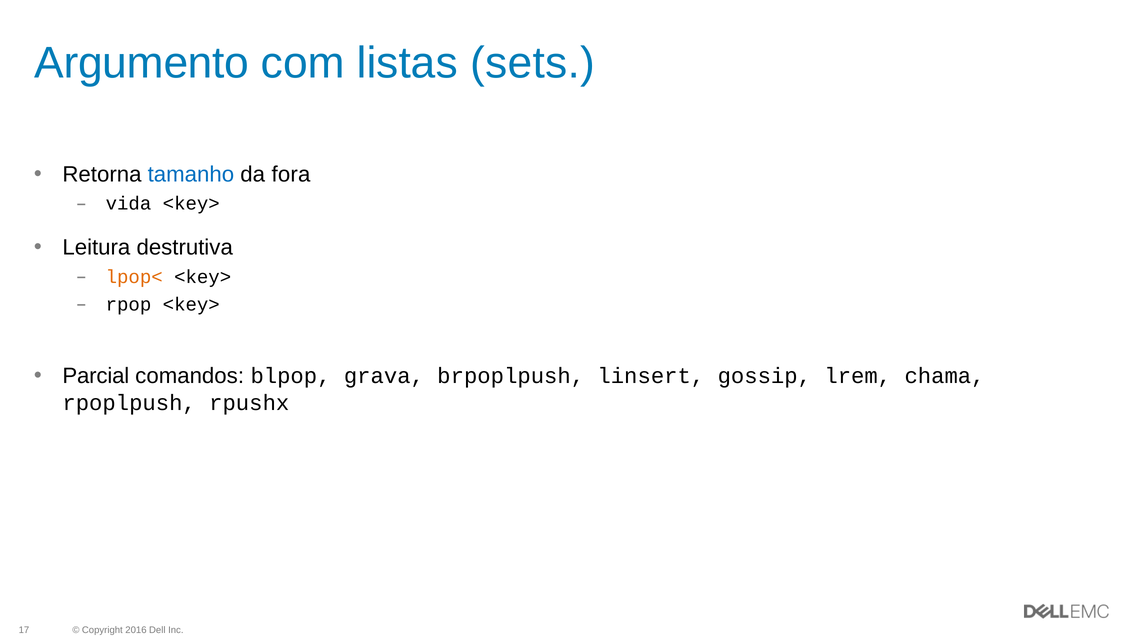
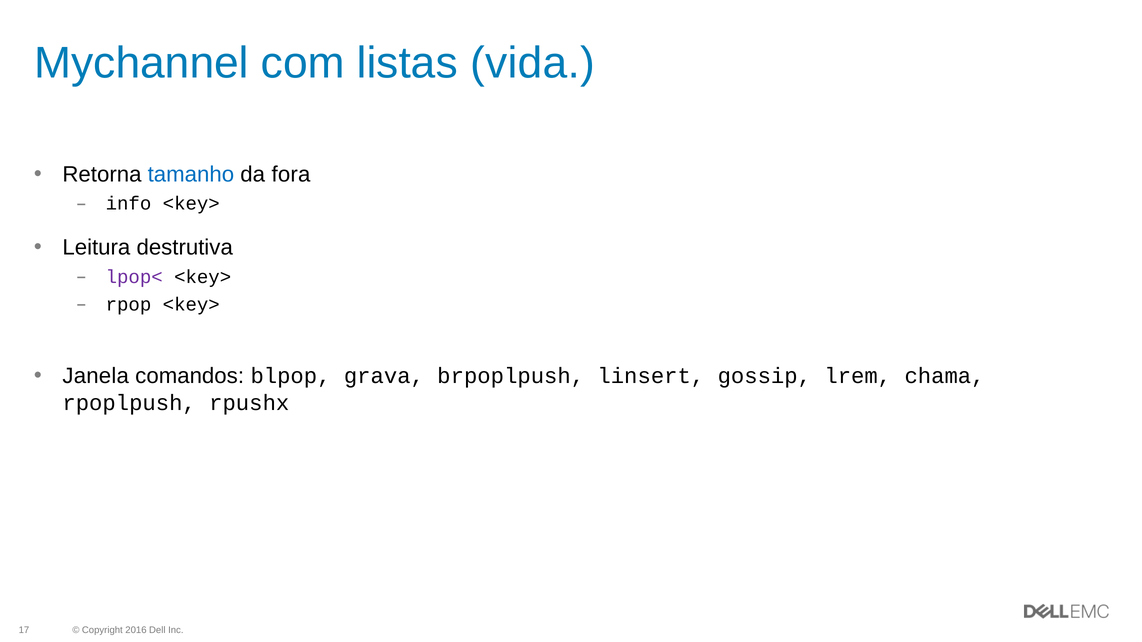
Argumento: Argumento -> Mychannel
sets: sets -> vida
vida: vida -> info
lpop< colour: orange -> purple
Parcial: Parcial -> Janela
